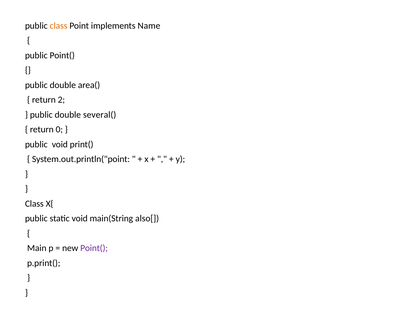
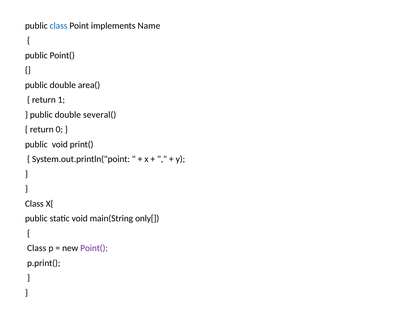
class at (59, 26) colour: orange -> blue
2: 2 -> 1
also[: also[ -> only[
Main at (37, 248): Main -> Class
